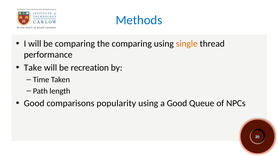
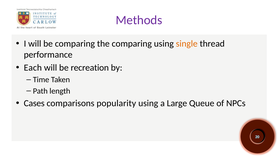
Methods colour: blue -> purple
Take: Take -> Each
Good at (34, 104): Good -> Cases
a Good: Good -> Large
